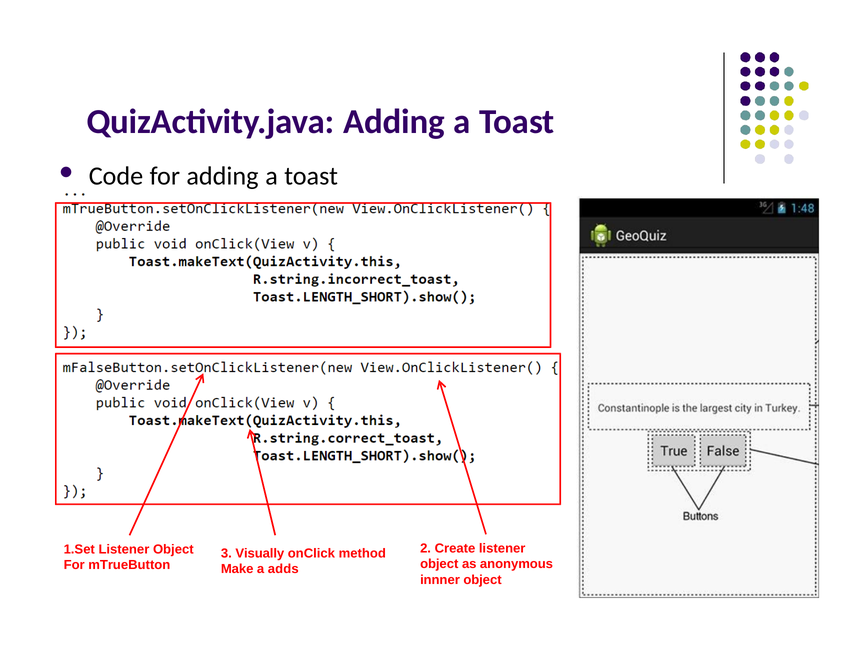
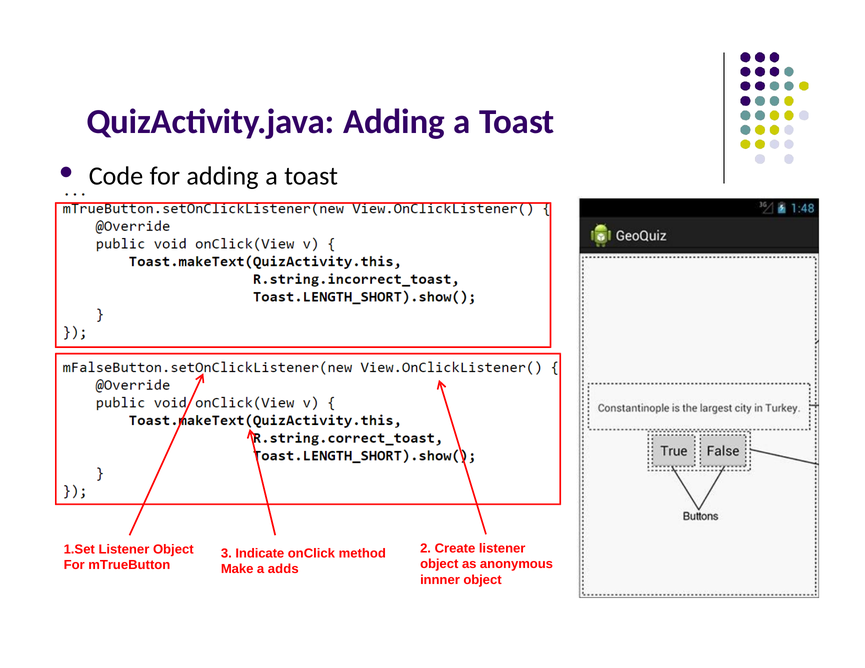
Visually: Visually -> Indicate
